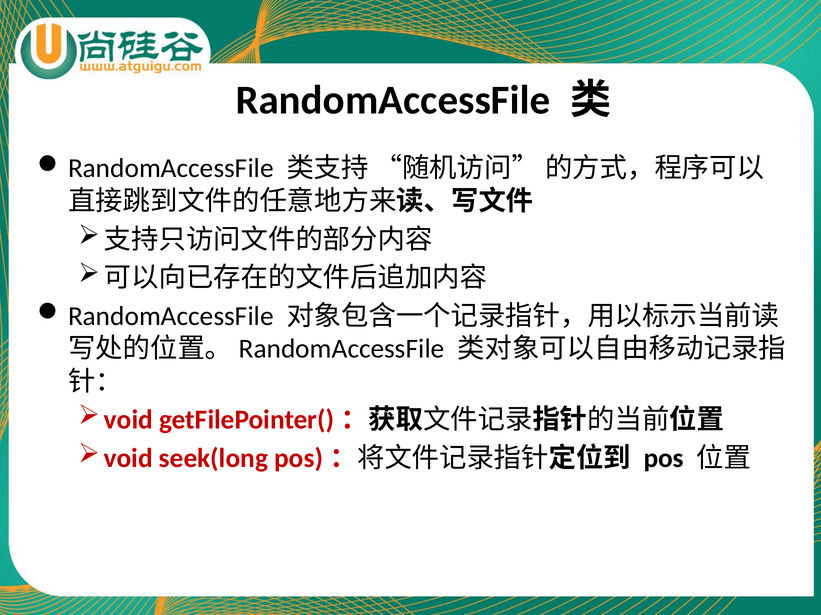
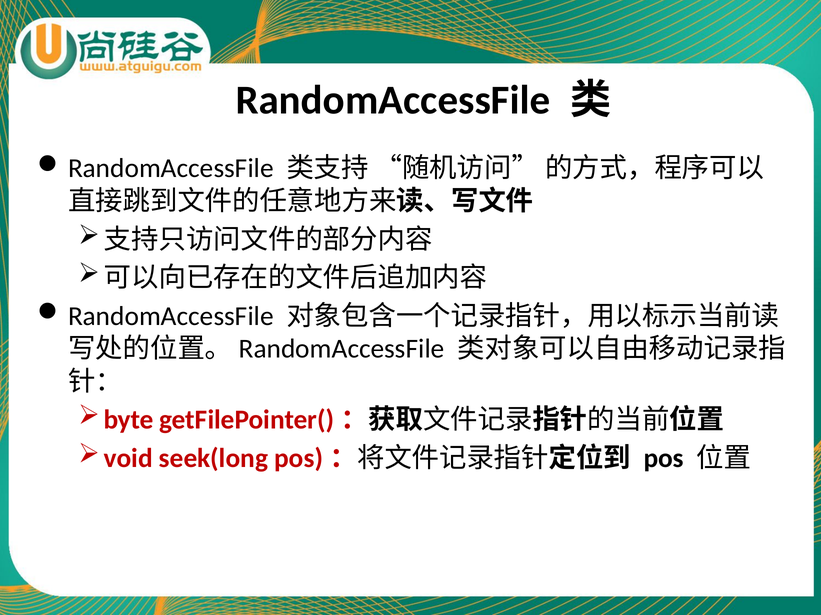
void at (128, 420): void -> byte
